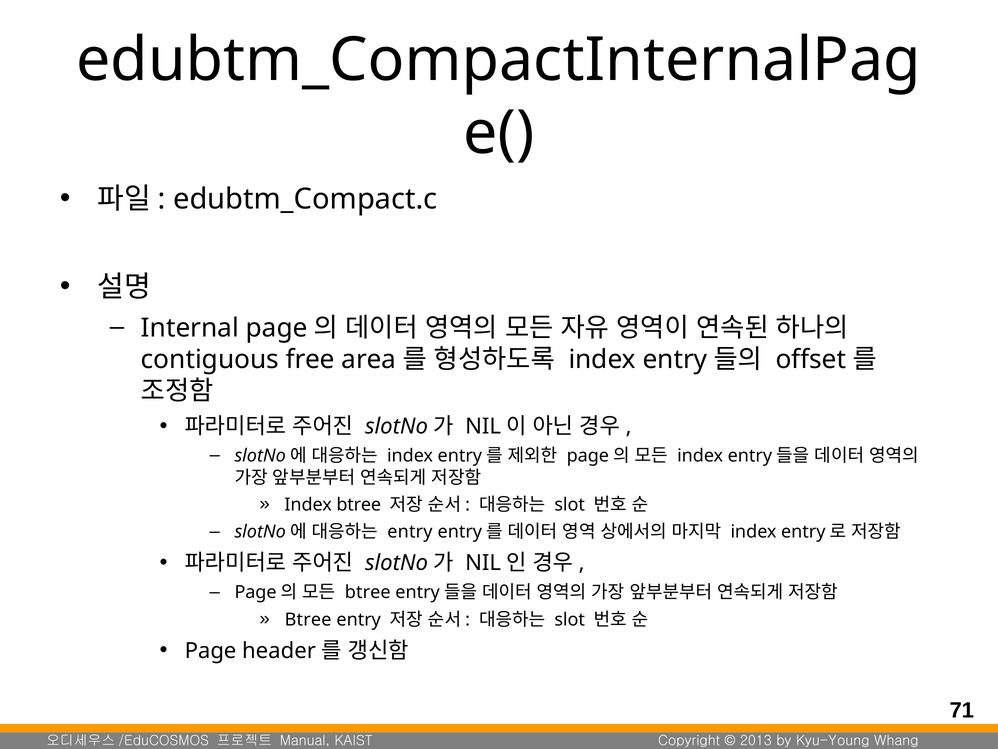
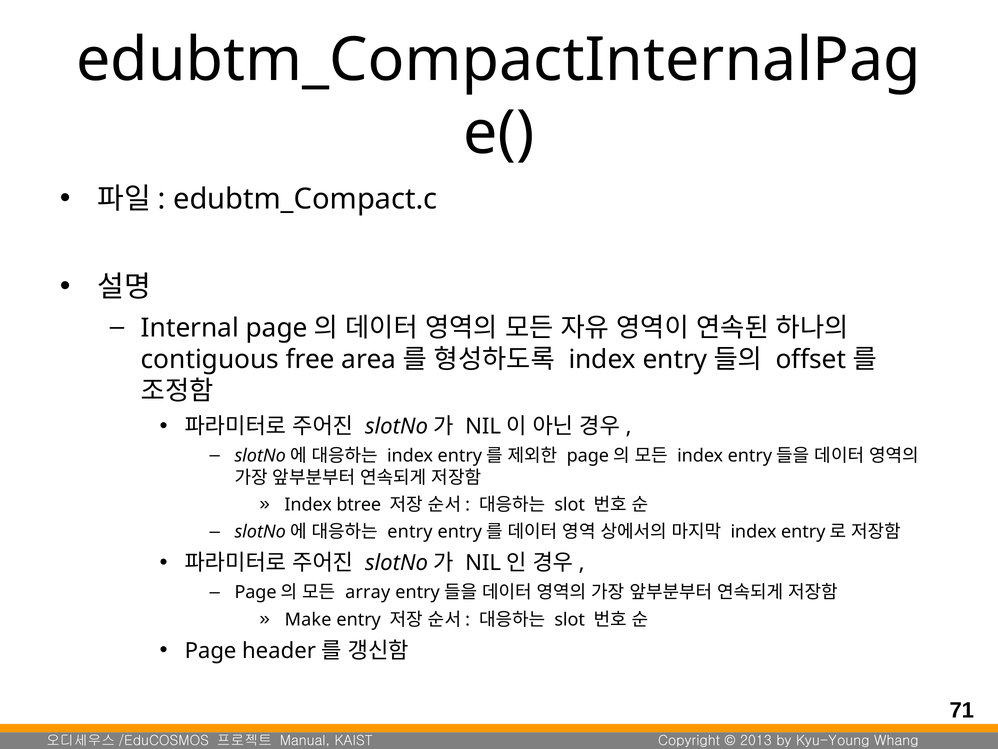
btree at (368, 592): btree -> array
Btree at (308, 619): Btree -> Make
